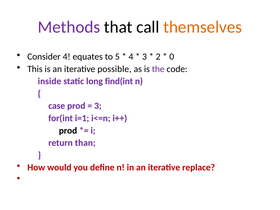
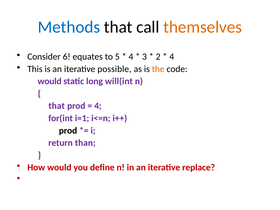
Methods colour: purple -> blue
Consider 4: 4 -> 6
0 at (172, 57): 0 -> 4
the colour: purple -> orange
inside at (49, 81): inside -> would
find(int: find(int -> will(int
case at (57, 106): case -> that
3 at (98, 106): 3 -> 4
